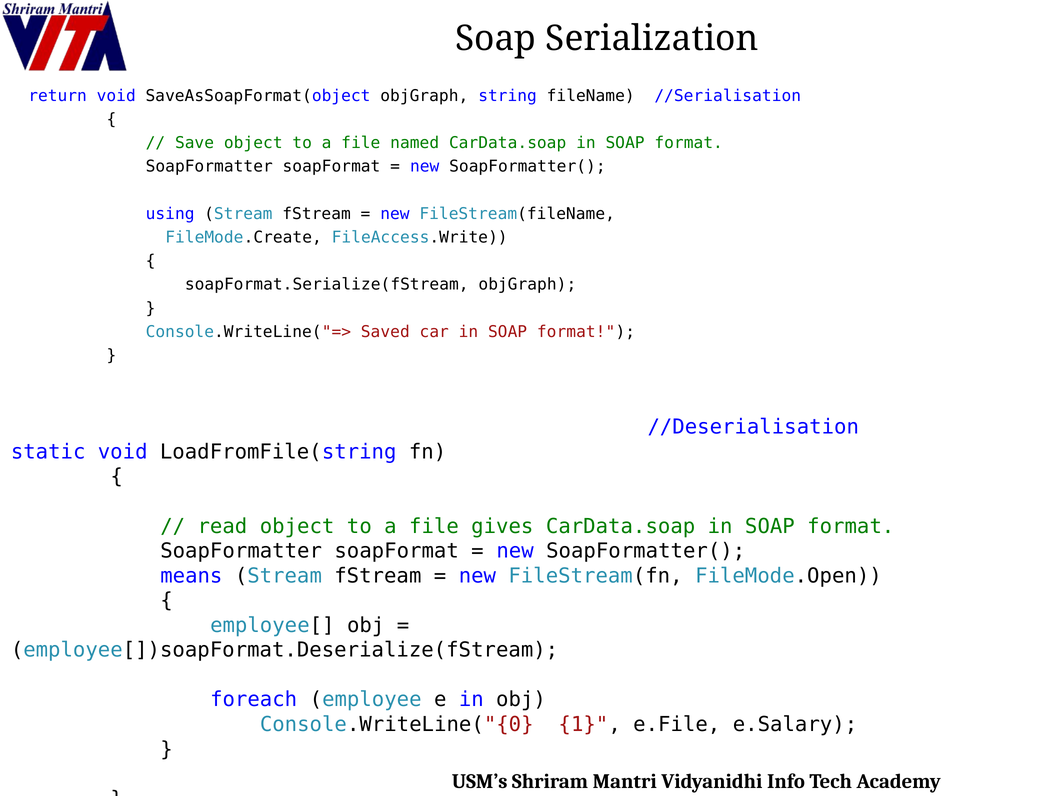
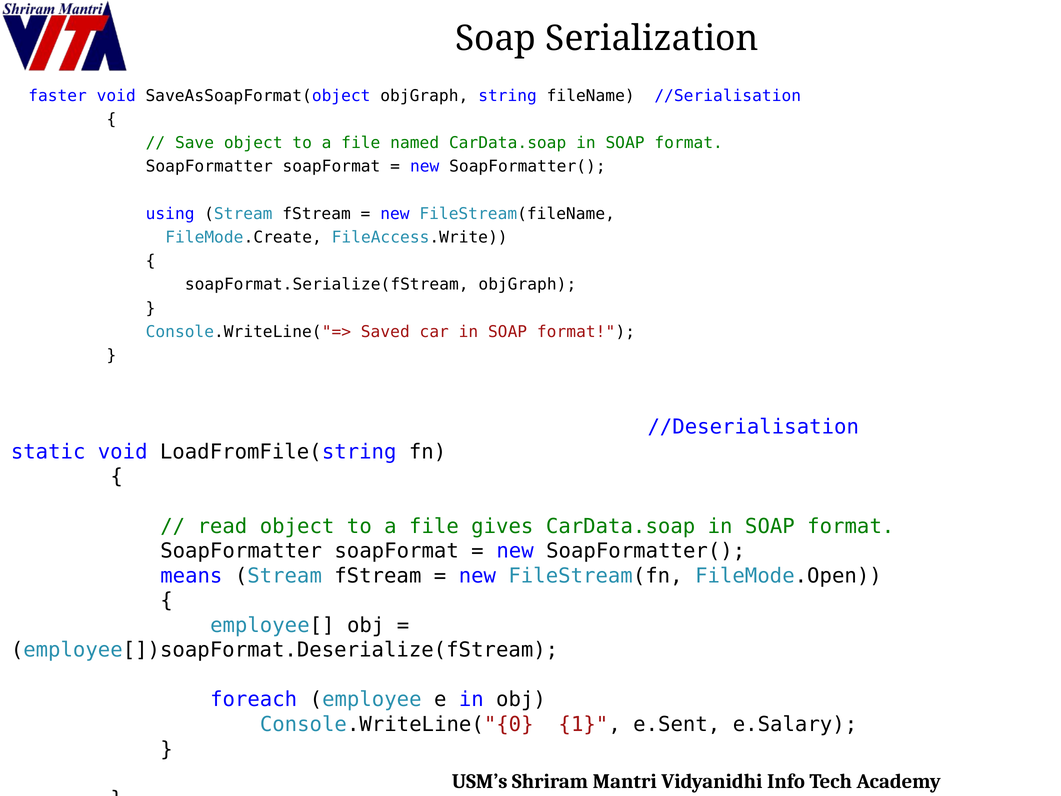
return: return -> faster
e.File: e.File -> e.Sent
